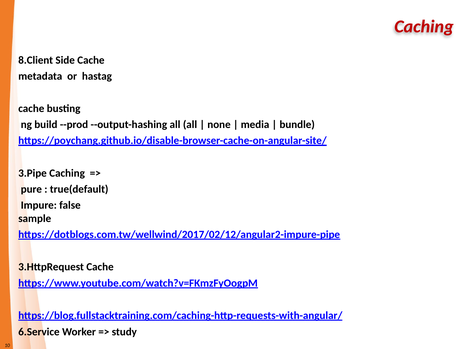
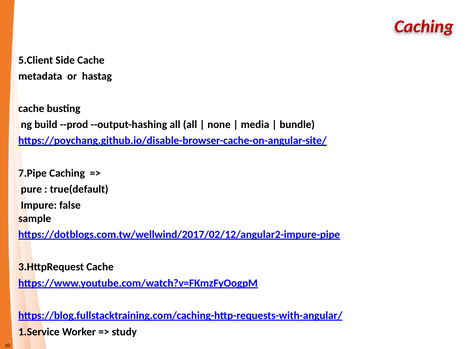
8.Client: 8.Client -> 5.Client
3.Pipe: 3.Pipe -> 7.Pipe
6.Service: 6.Service -> 1.Service
